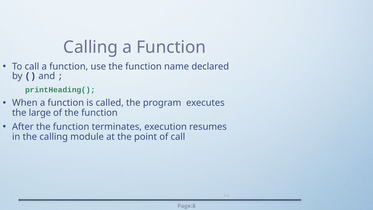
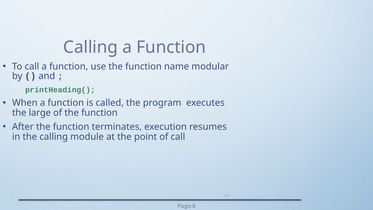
declared: declared -> modular
